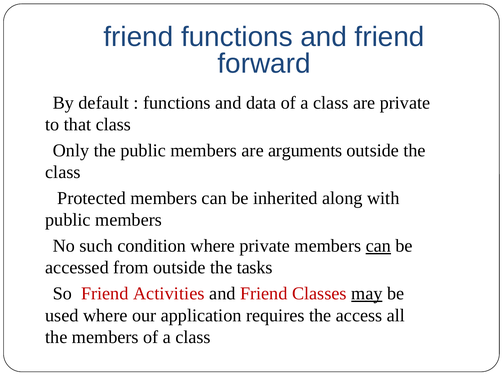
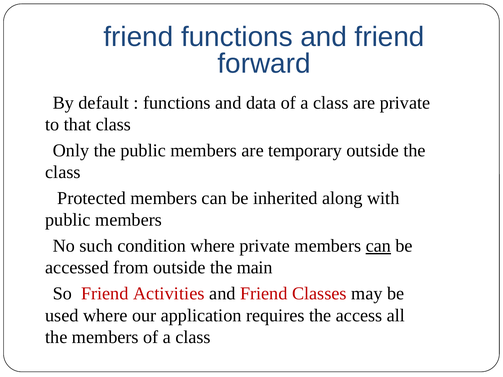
arguments: arguments -> temporary
tasks: tasks -> main
may underline: present -> none
